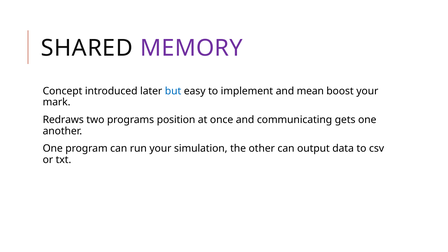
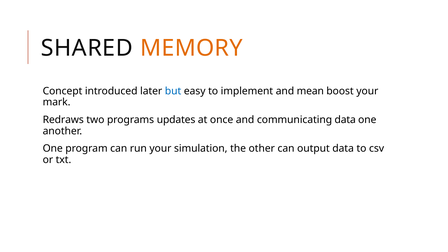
MEMORY colour: purple -> orange
position: position -> updates
communicating gets: gets -> data
